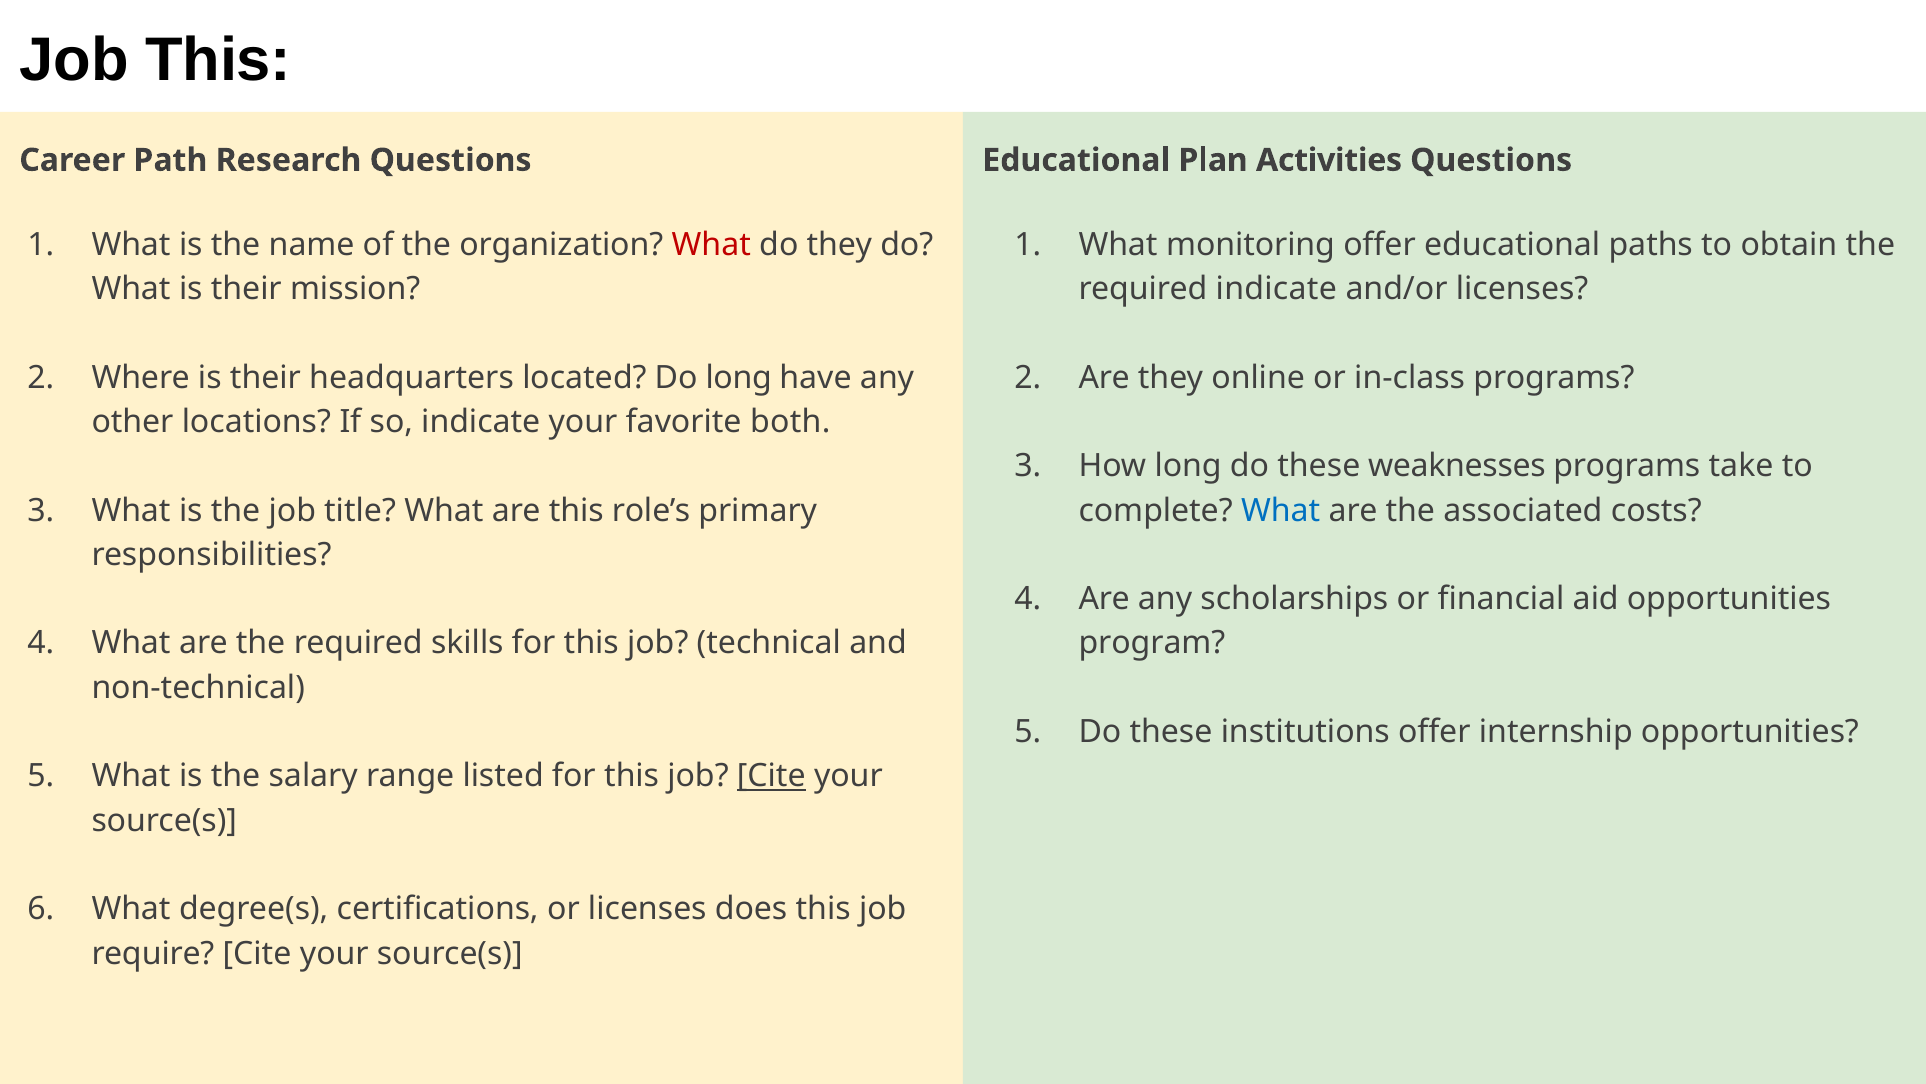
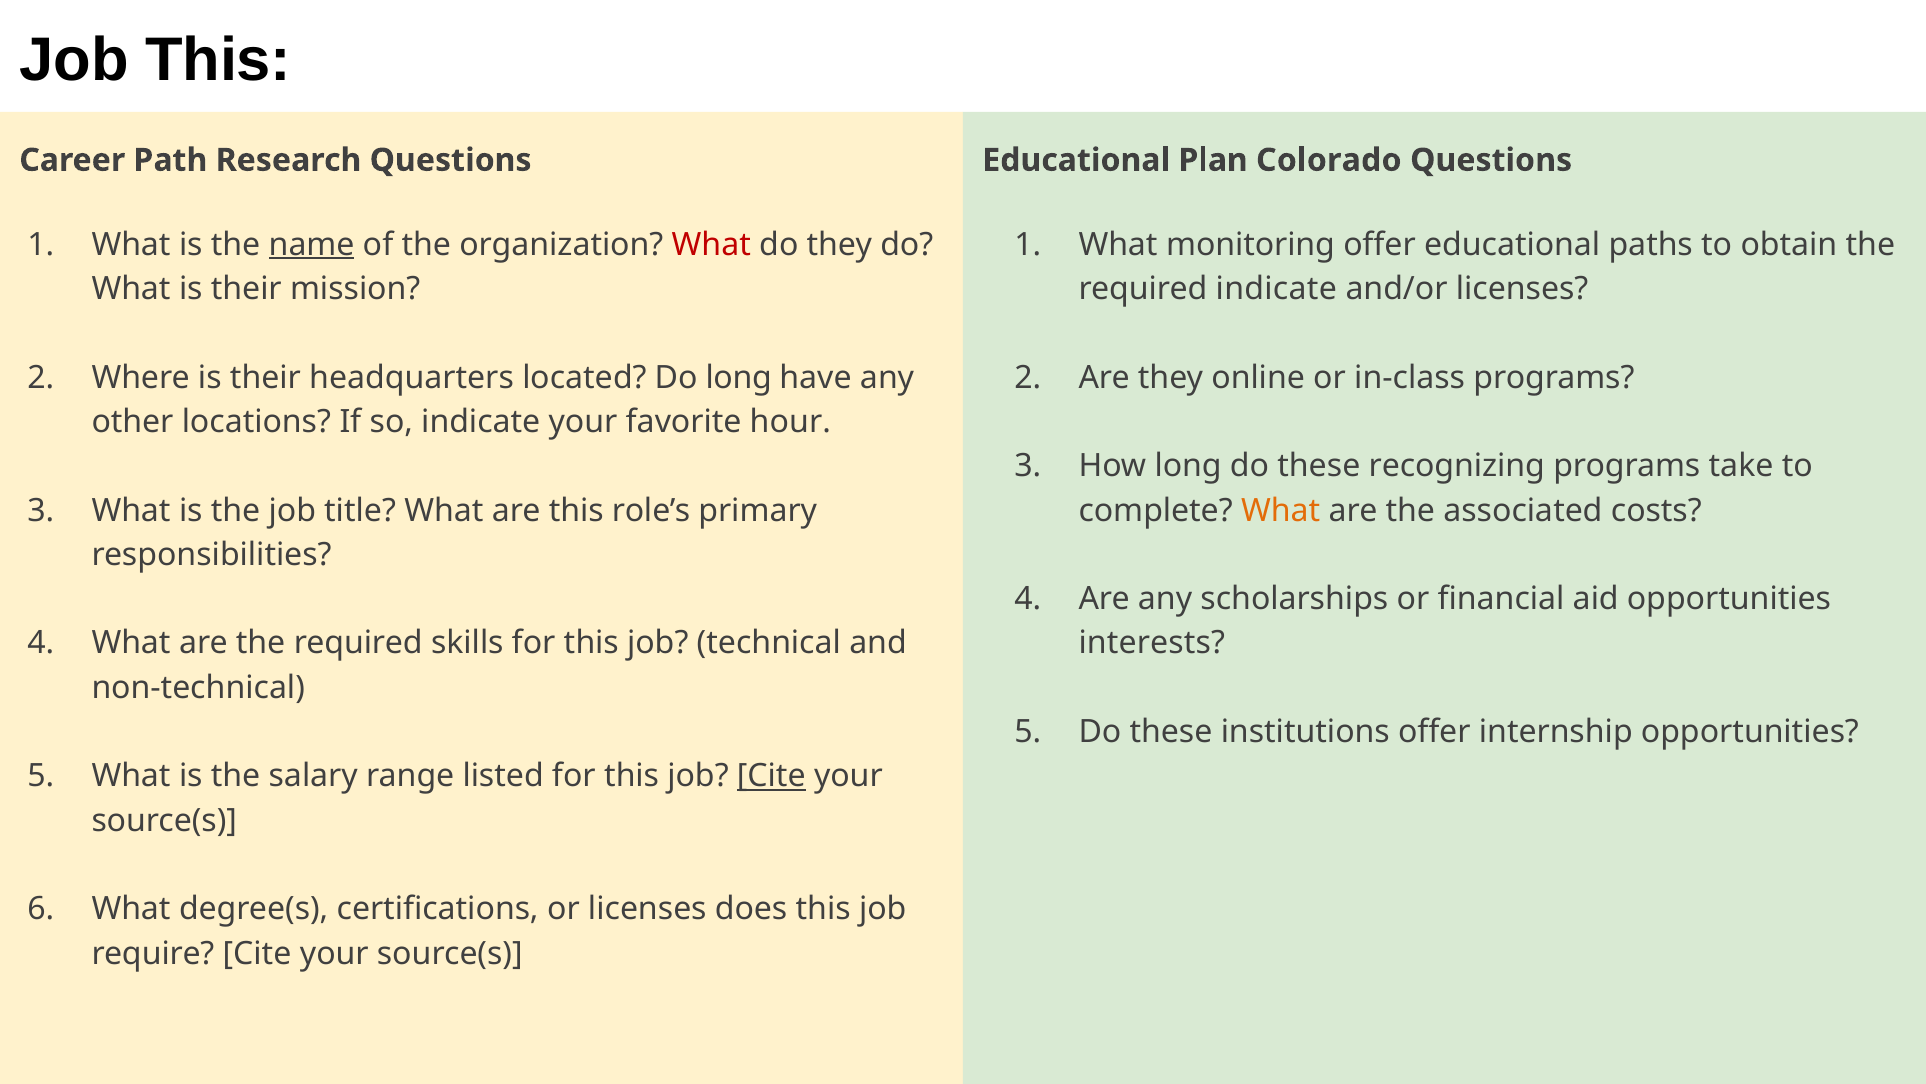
Activities: Activities -> Colorado
name underline: none -> present
both: both -> hour
weaknesses: weaknesses -> recognizing
What at (1281, 510) colour: blue -> orange
program: program -> interests
